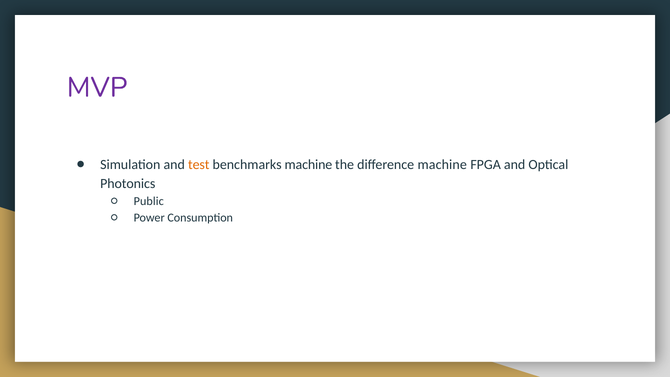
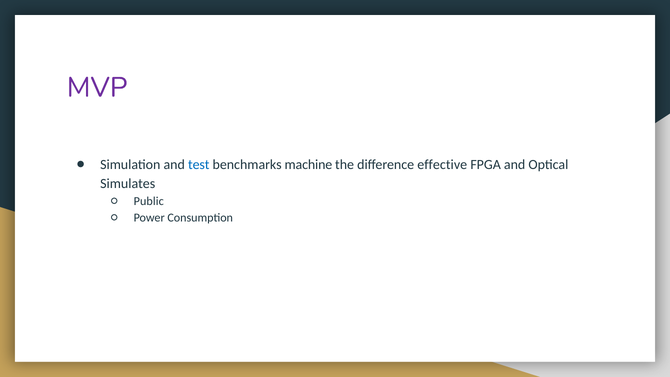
test colour: orange -> blue
difference machine: machine -> effective
Photonics: Photonics -> Simulates
